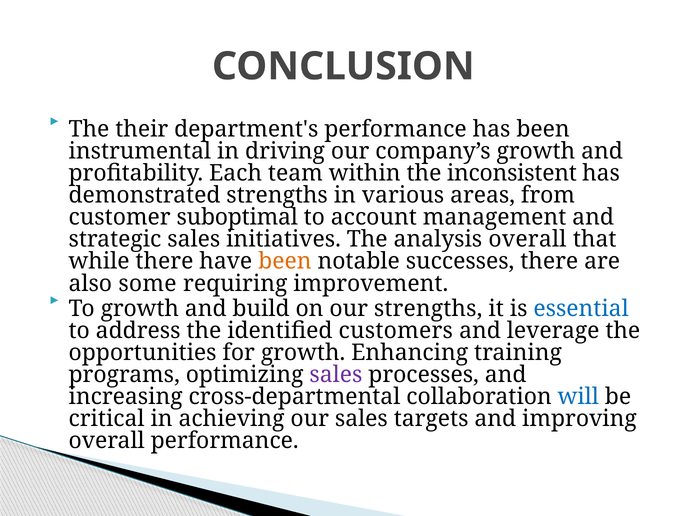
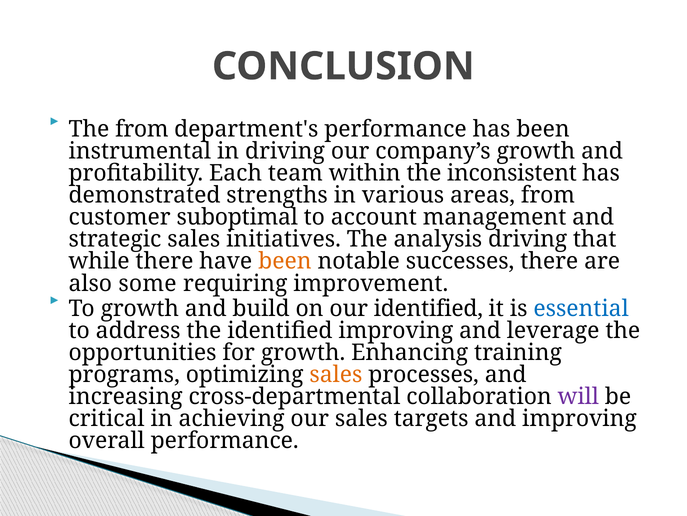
The their: their -> from
analysis overall: overall -> driving
our strengths: strengths -> identified
identified customers: customers -> improving
sales at (336, 374) colour: purple -> orange
will colour: blue -> purple
